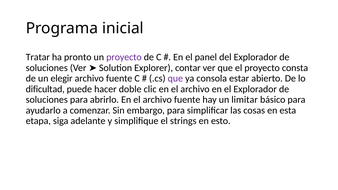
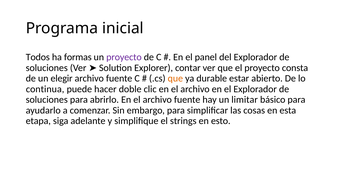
Tratar: Tratar -> Todos
pronto: pronto -> formas
que at (175, 78) colour: purple -> orange
consola: consola -> durable
dificultad: dificultad -> continua
